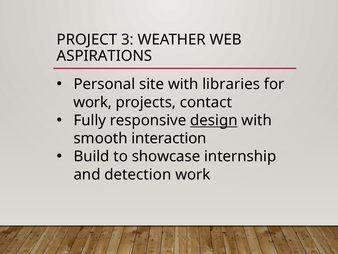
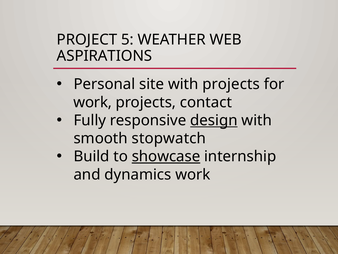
3: 3 -> 5
with libraries: libraries -> projects
interaction: interaction -> stopwatch
showcase underline: none -> present
detection: detection -> dynamics
